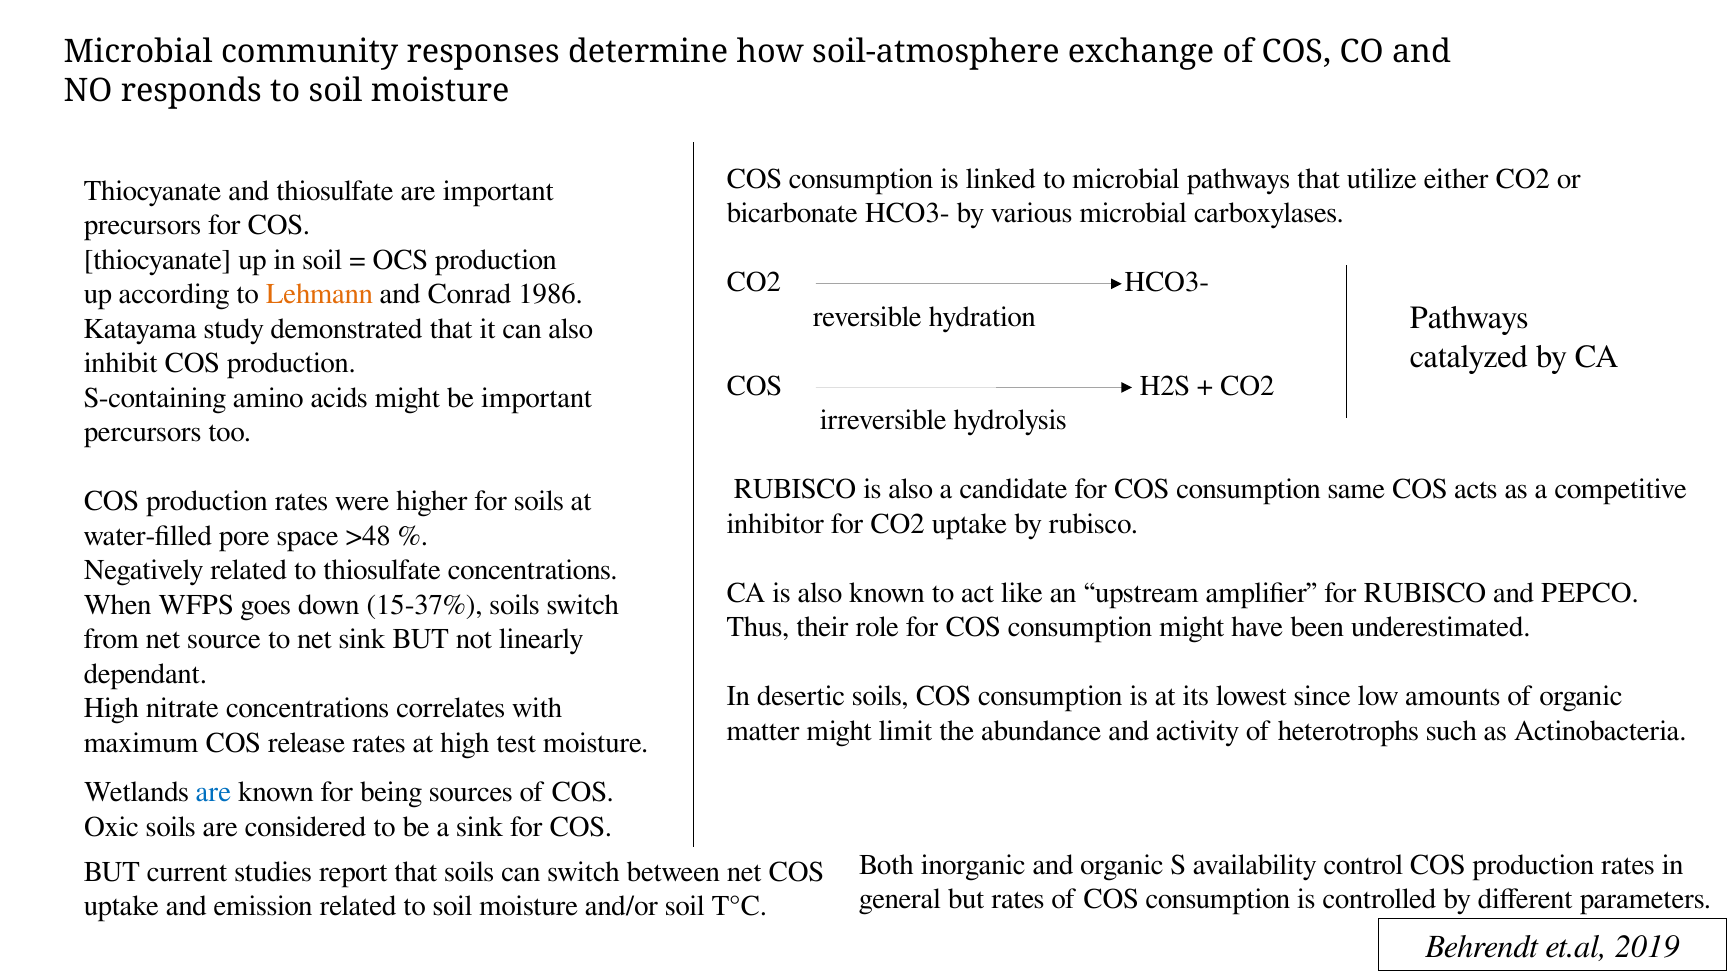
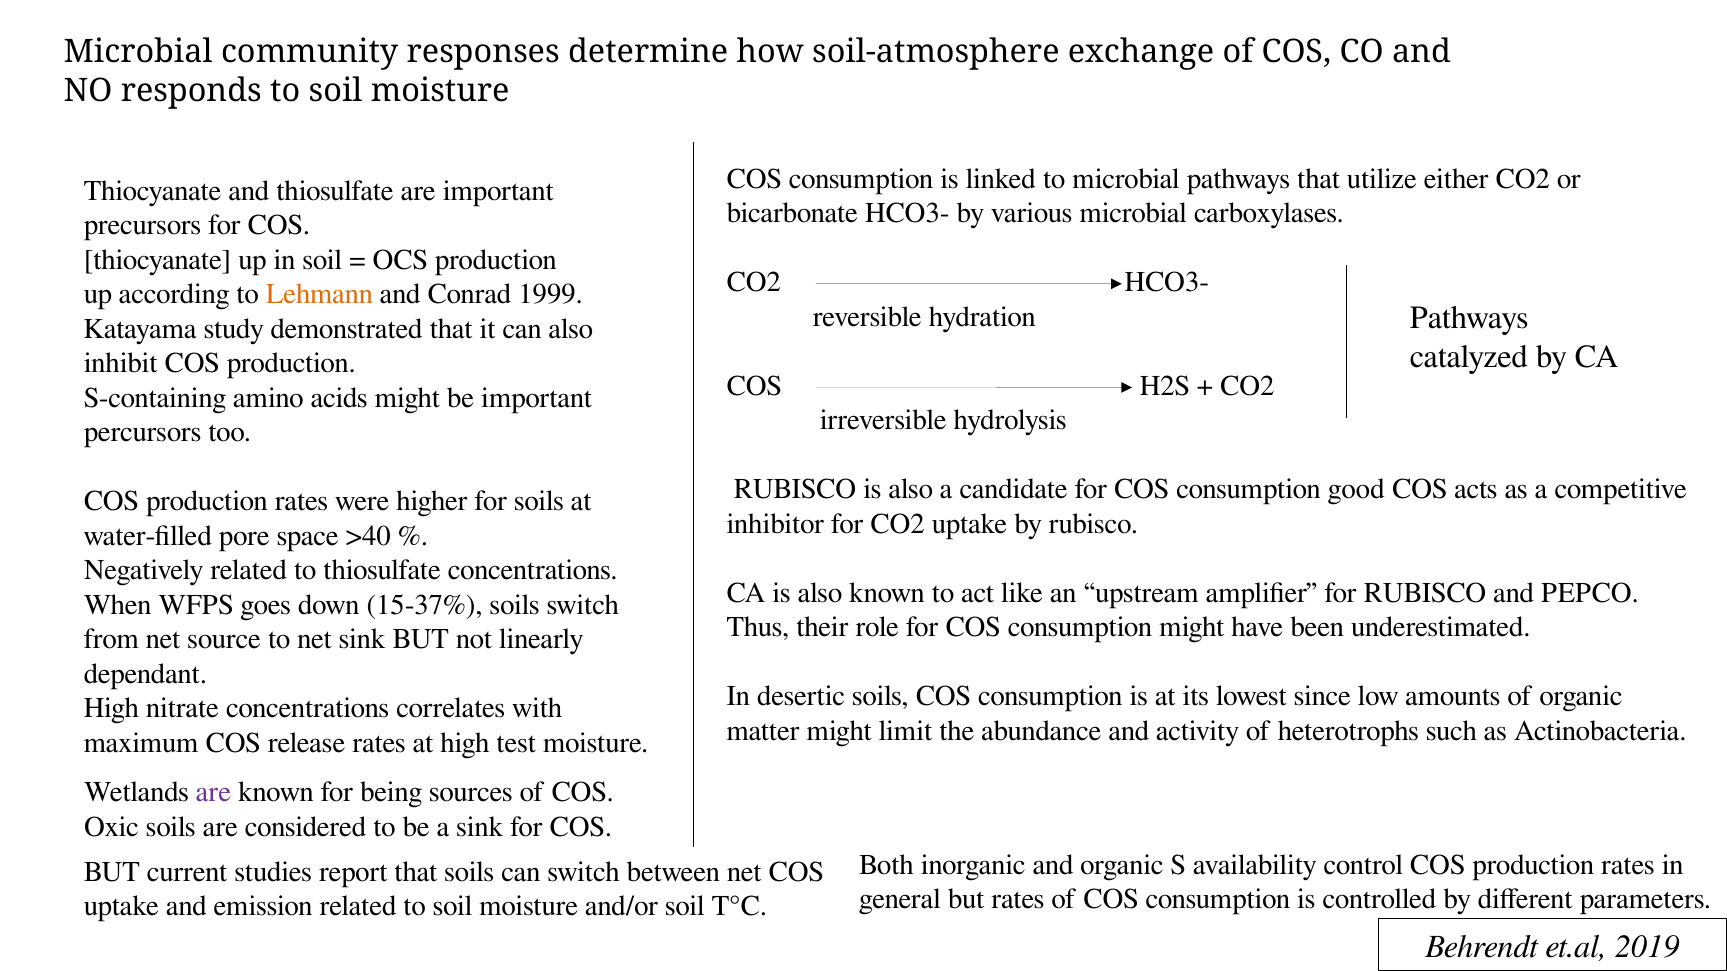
1986: 1986 -> 1999
same: same -> good
>48: >48 -> >40
are at (214, 792) colour: blue -> purple
